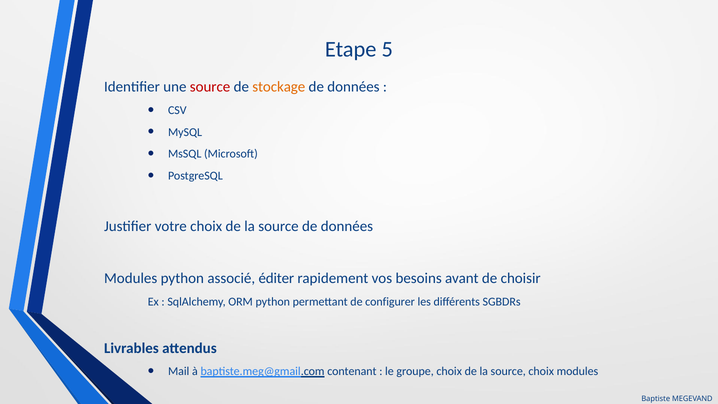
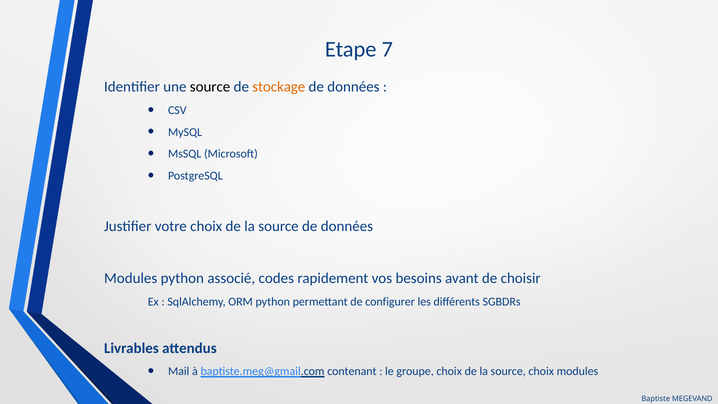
5: 5 -> 7
source at (210, 87) colour: red -> black
éditer: éditer -> codes
